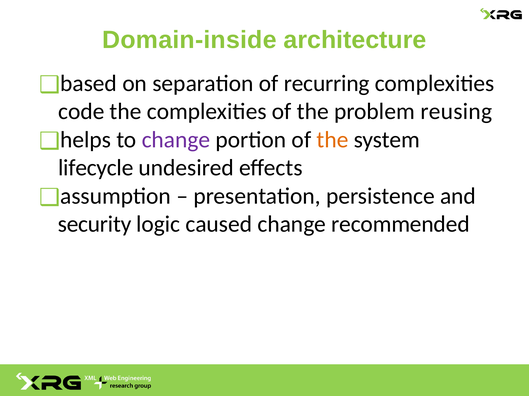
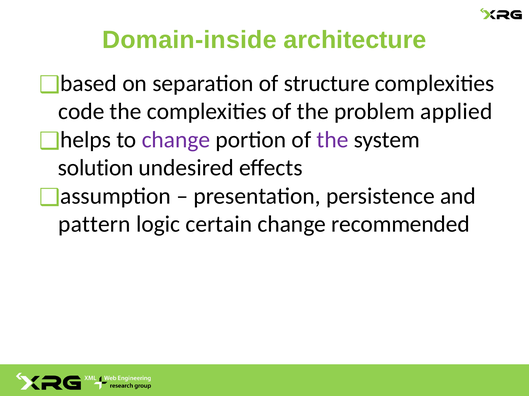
recurring: recurring -> structure
reusing: reusing -> applied
the at (332, 140) colour: orange -> purple
lifecycle: lifecycle -> solution
security: security -> pattern
caused: caused -> certain
